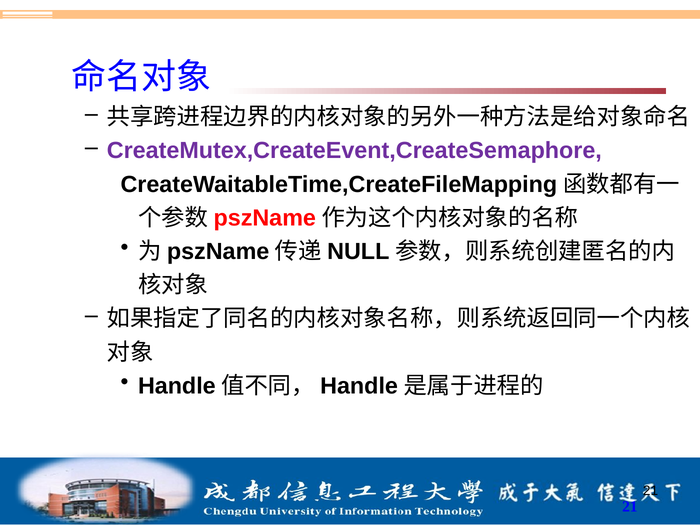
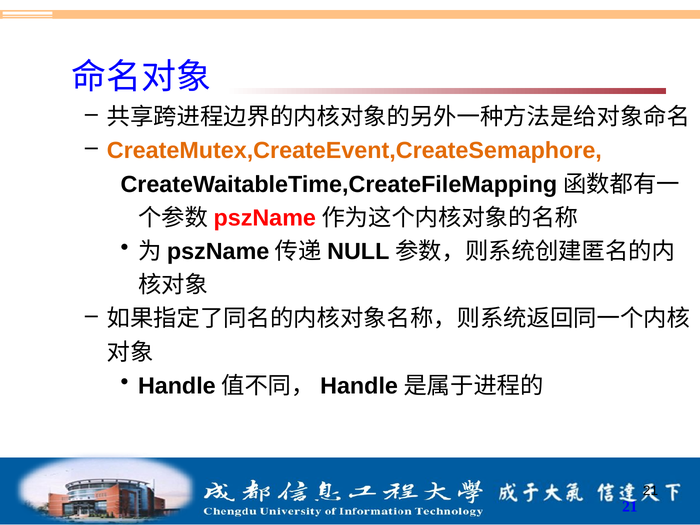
CreateMutex,CreateEvent,CreateSemaphore colour: purple -> orange
